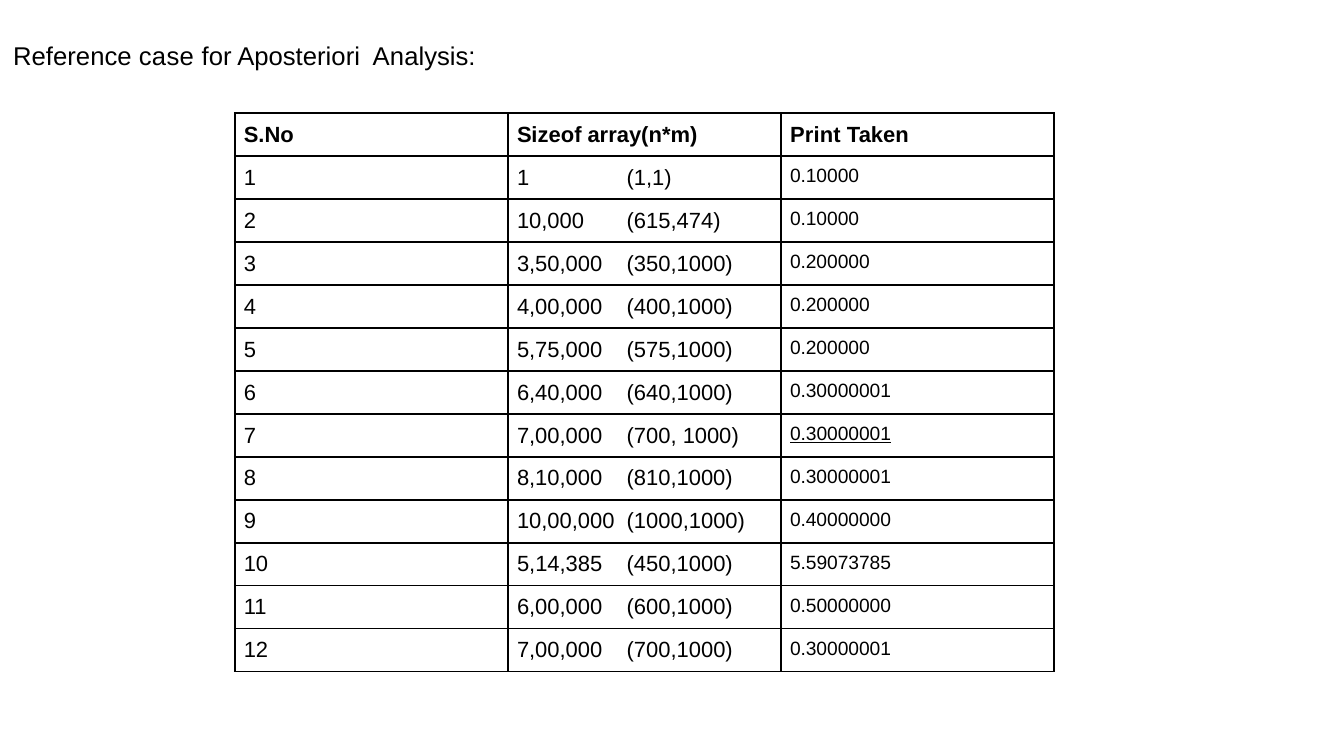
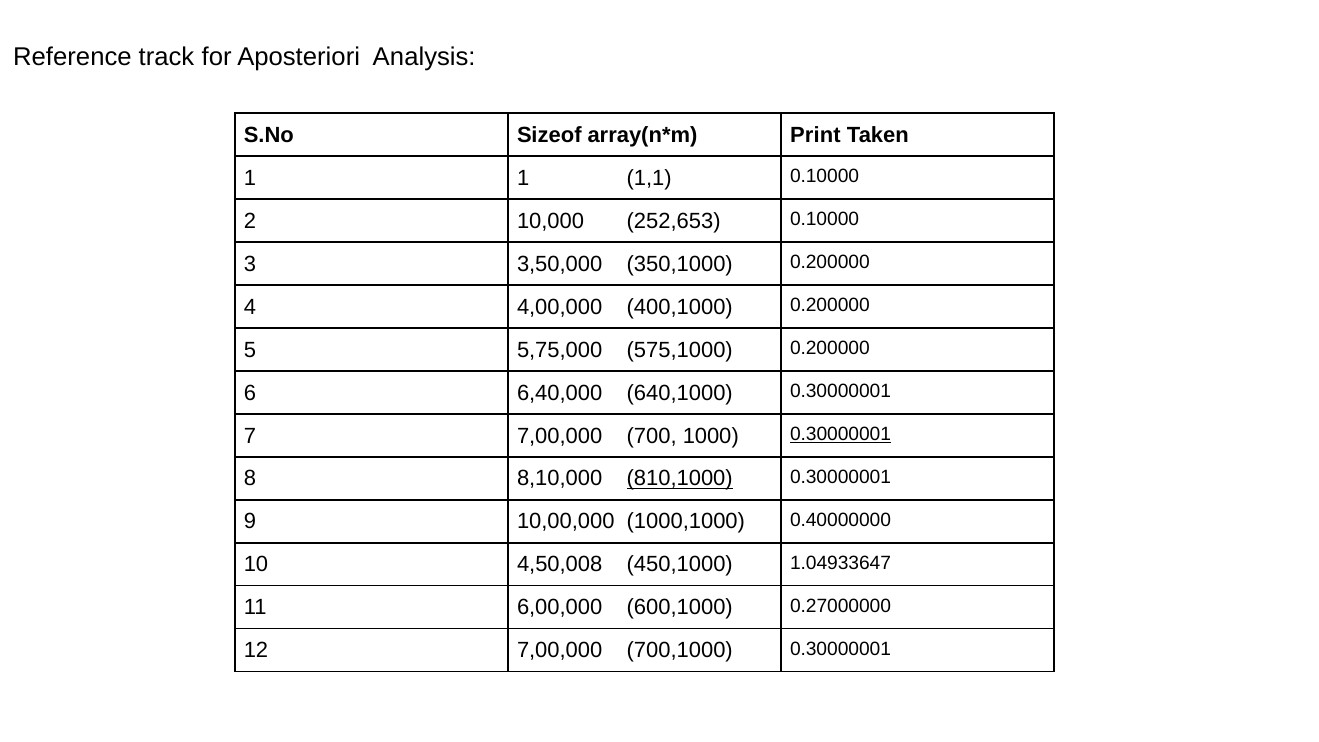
case: case -> track
615,474: 615,474 -> 252,653
810,1000 underline: none -> present
5,14,385: 5,14,385 -> 4,50,008
5.59073785: 5.59073785 -> 1.04933647
0.50000000: 0.50000000 -> 0.27000000
